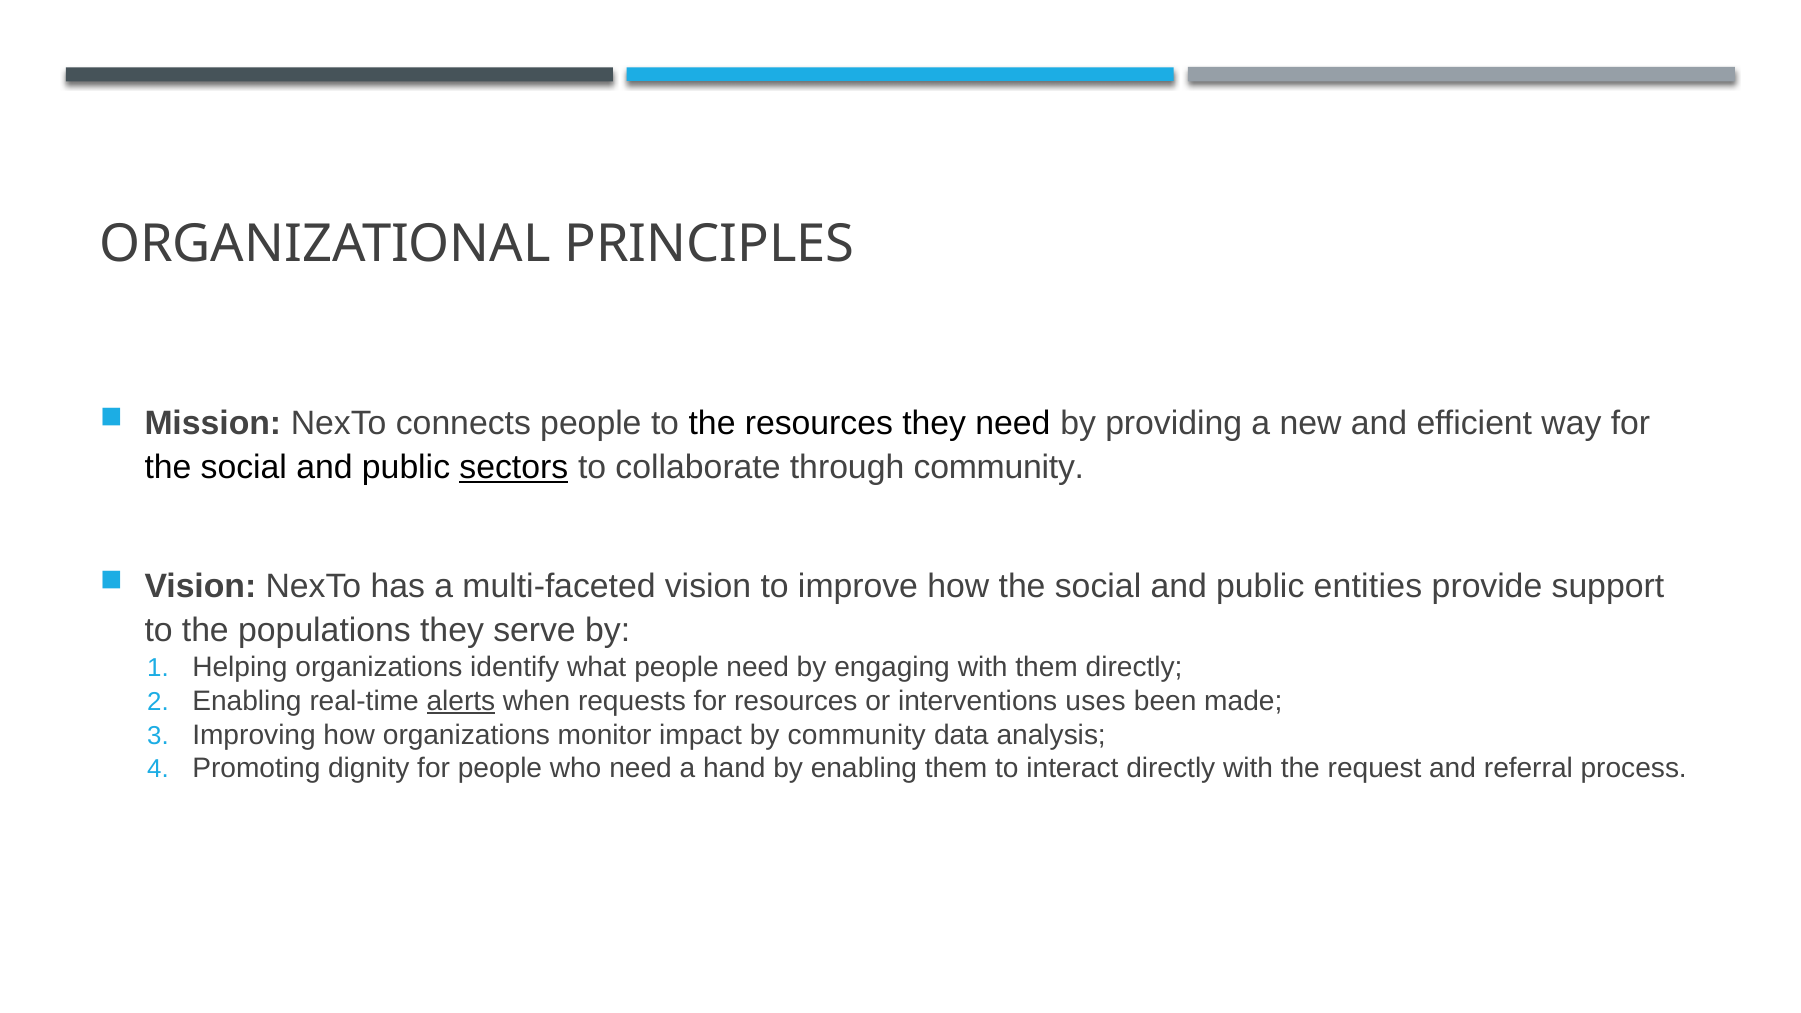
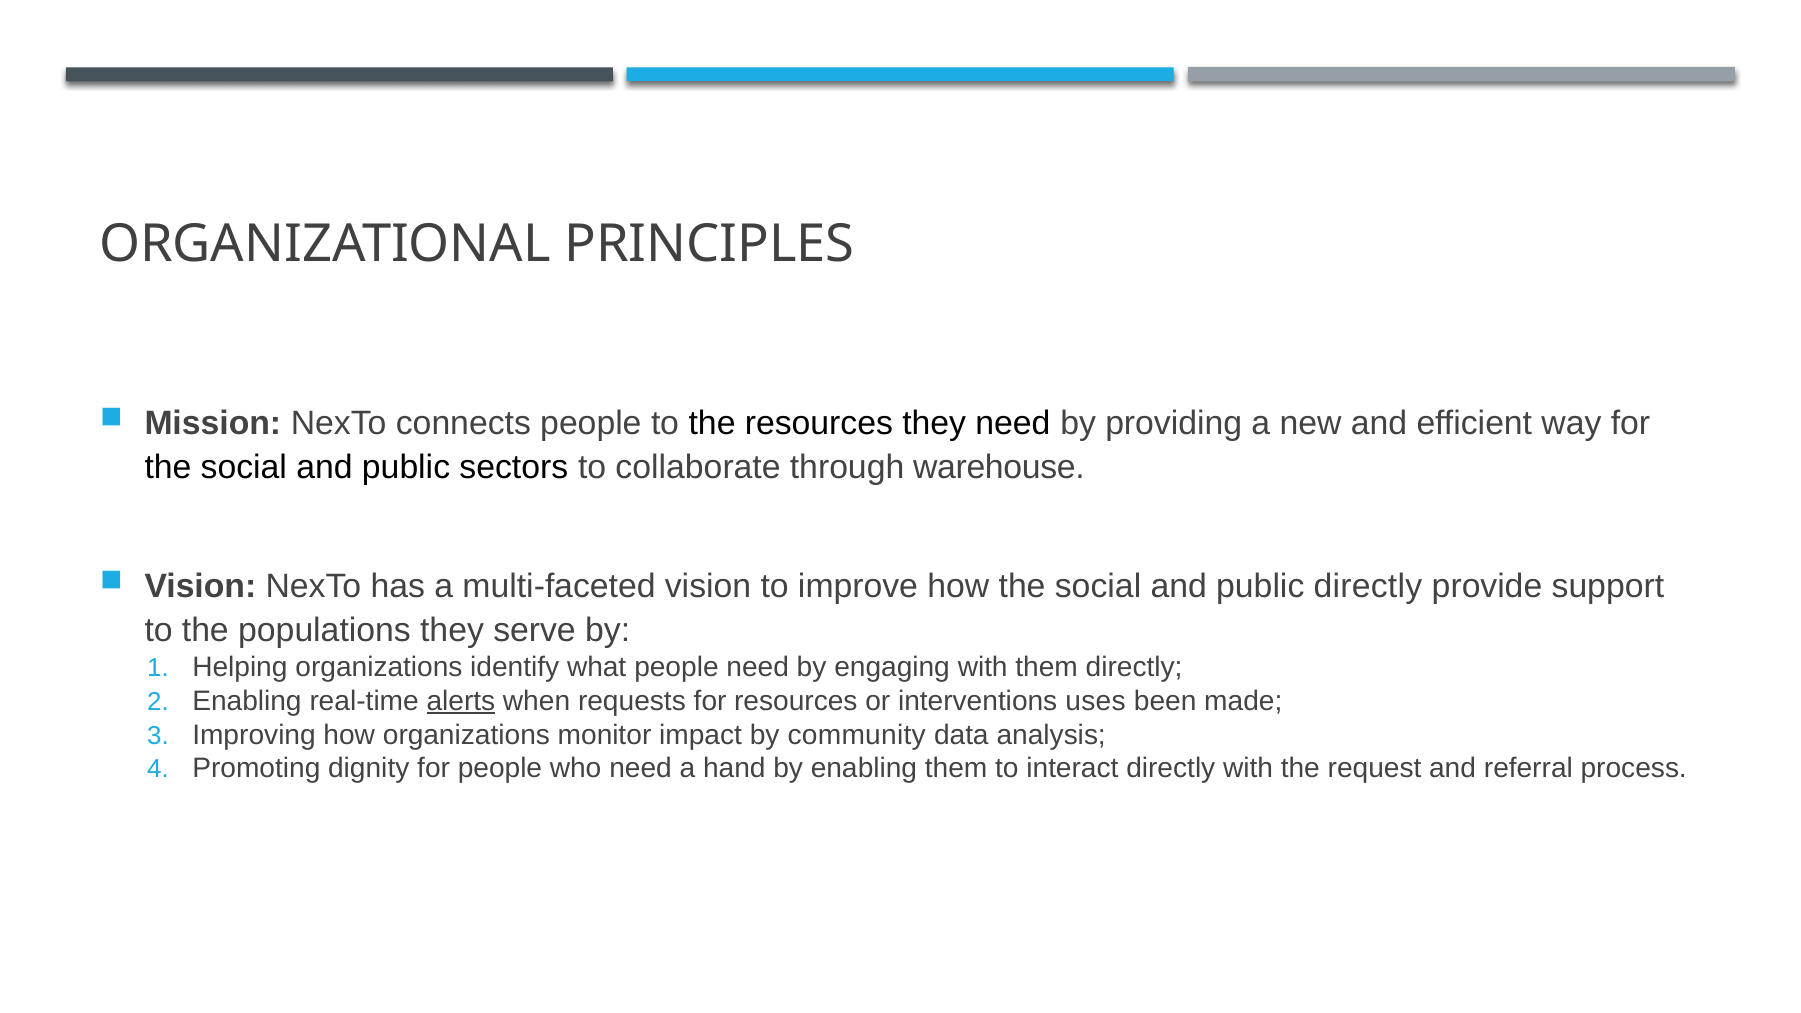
sectors underline: present -> none
through community: community -> warehouse
public entities: entities -> directly
